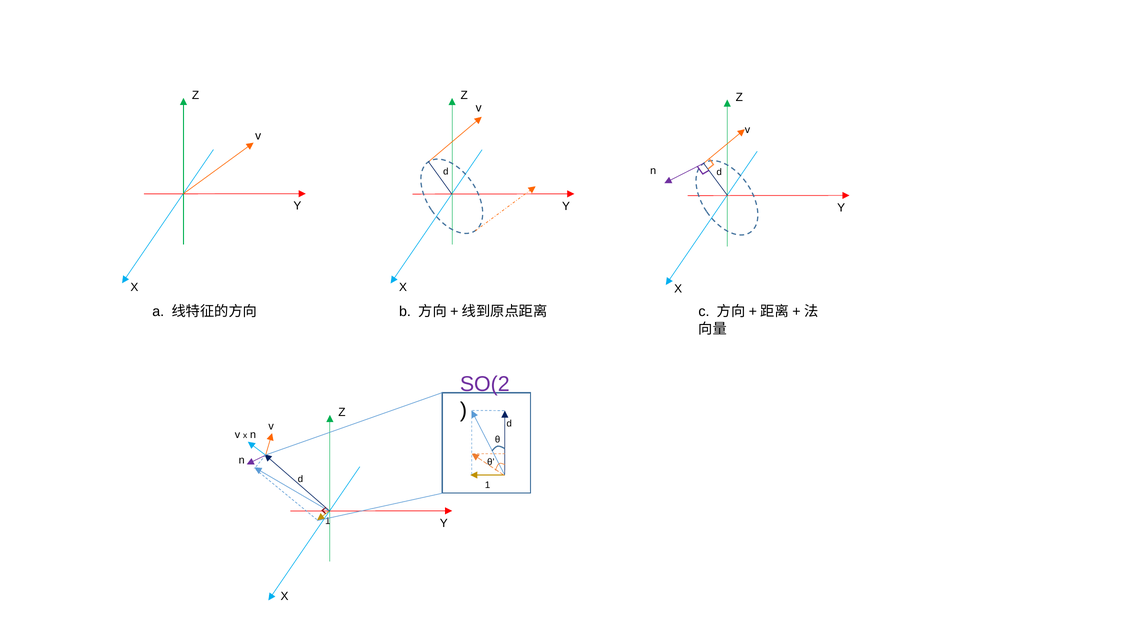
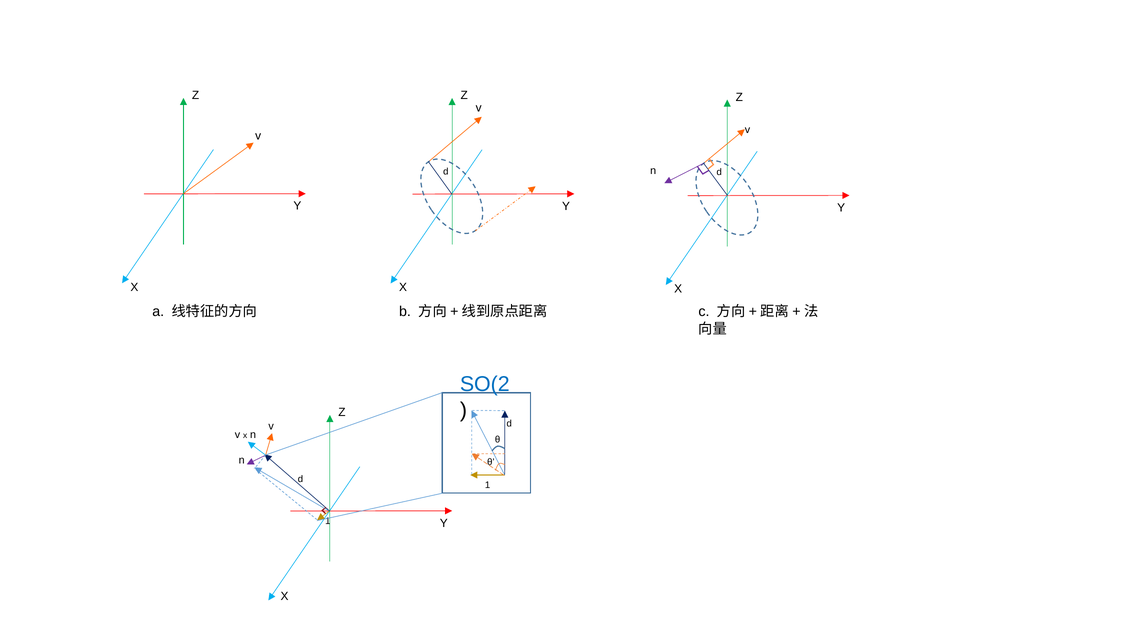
SO(2 colour: purple -> blue
